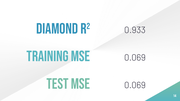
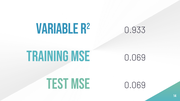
Diamond: Diamond -> Variable
